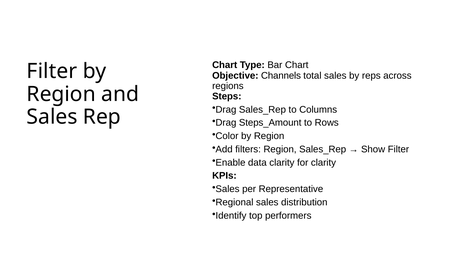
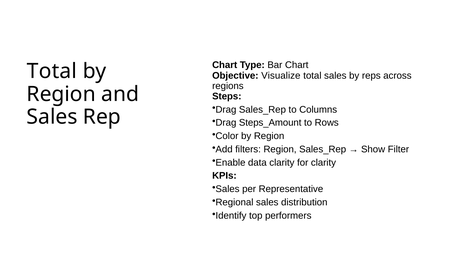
Filter at (52, 71): Filter -> Total
Channels: Channels -> Visualize
